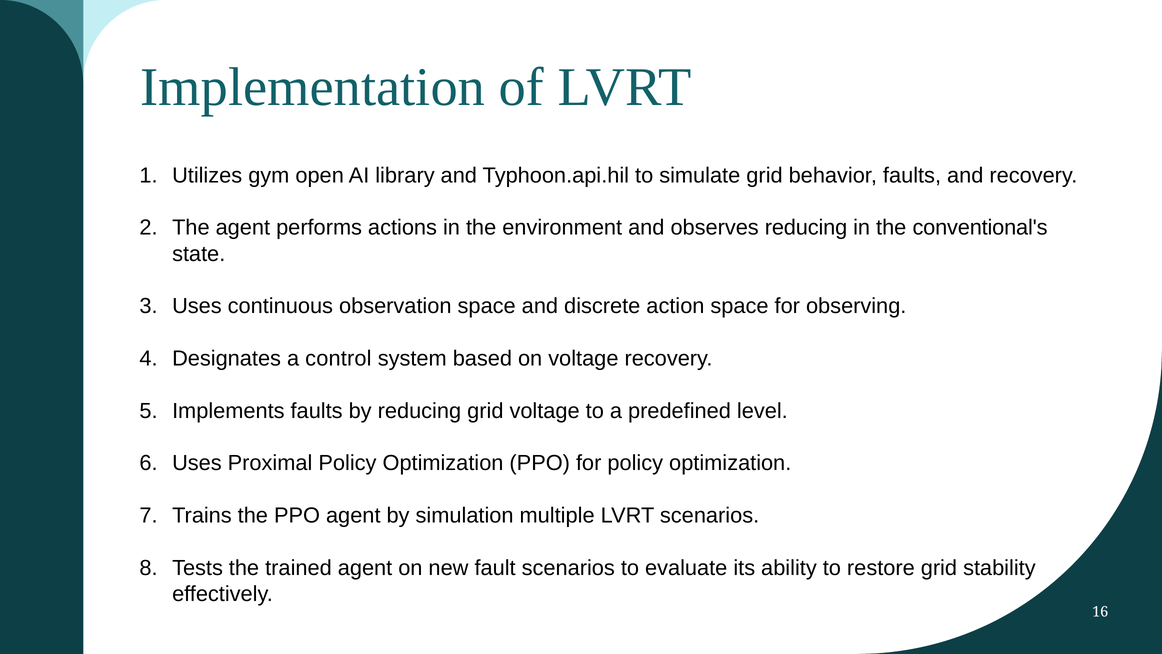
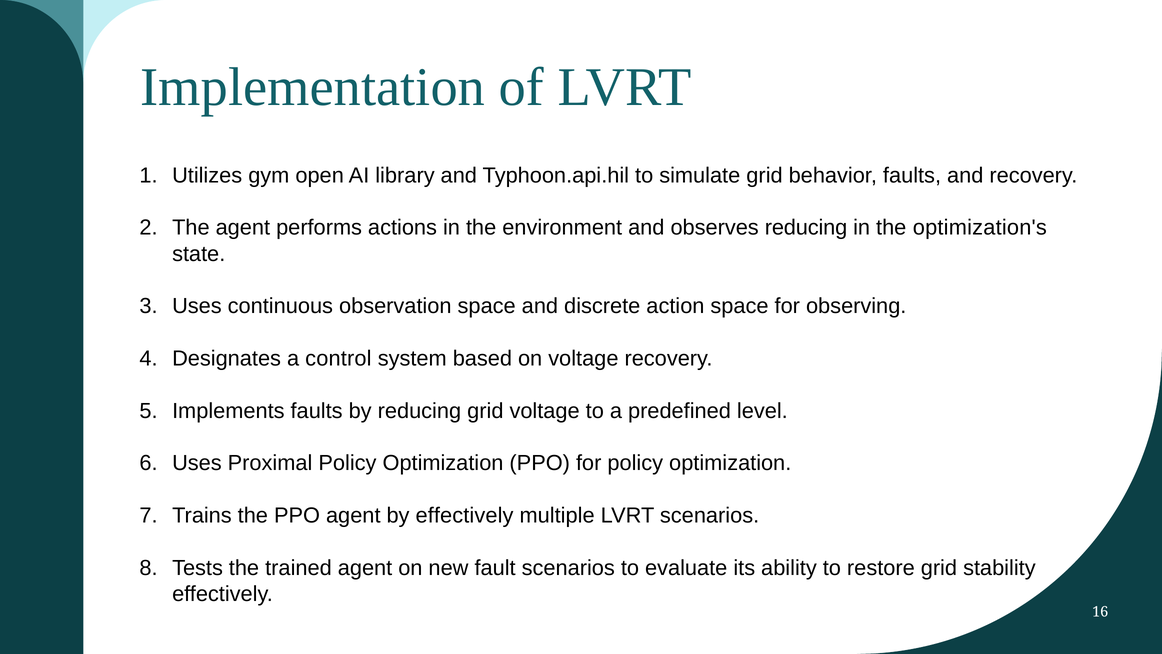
conventional's: conventional's -> optimization's
by simulation: simulation -> effectively
